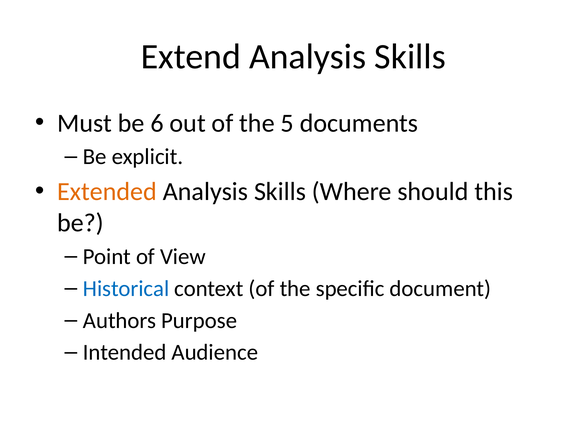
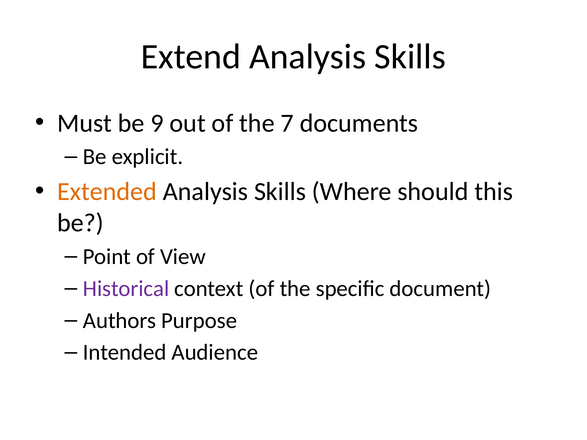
6: 6 -> 9
5: 5 -> 7
Historical colour: blue -> purple
